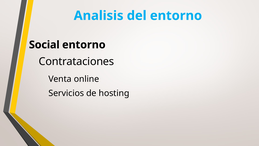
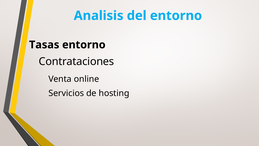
Social: Social -> Tasas
